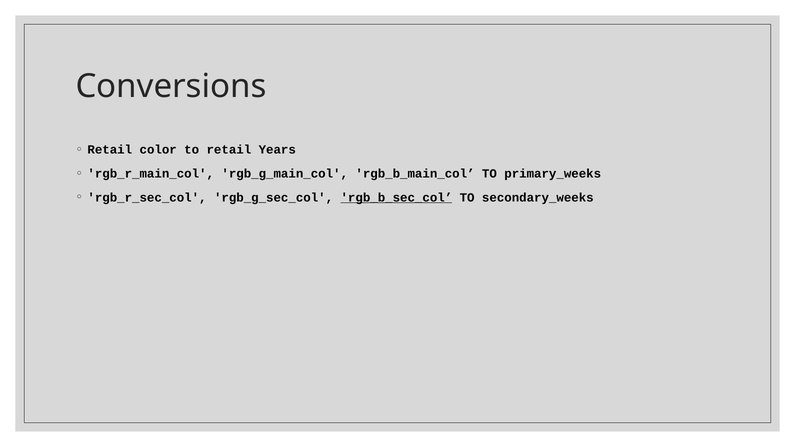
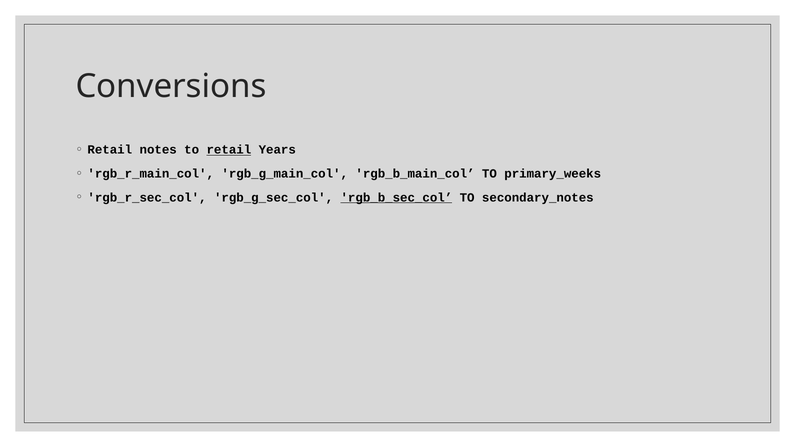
color: color -> notes
retail at (229, 150) underline: none -> present
secondary_weeks: secondary_weeks -> secondary_notes
